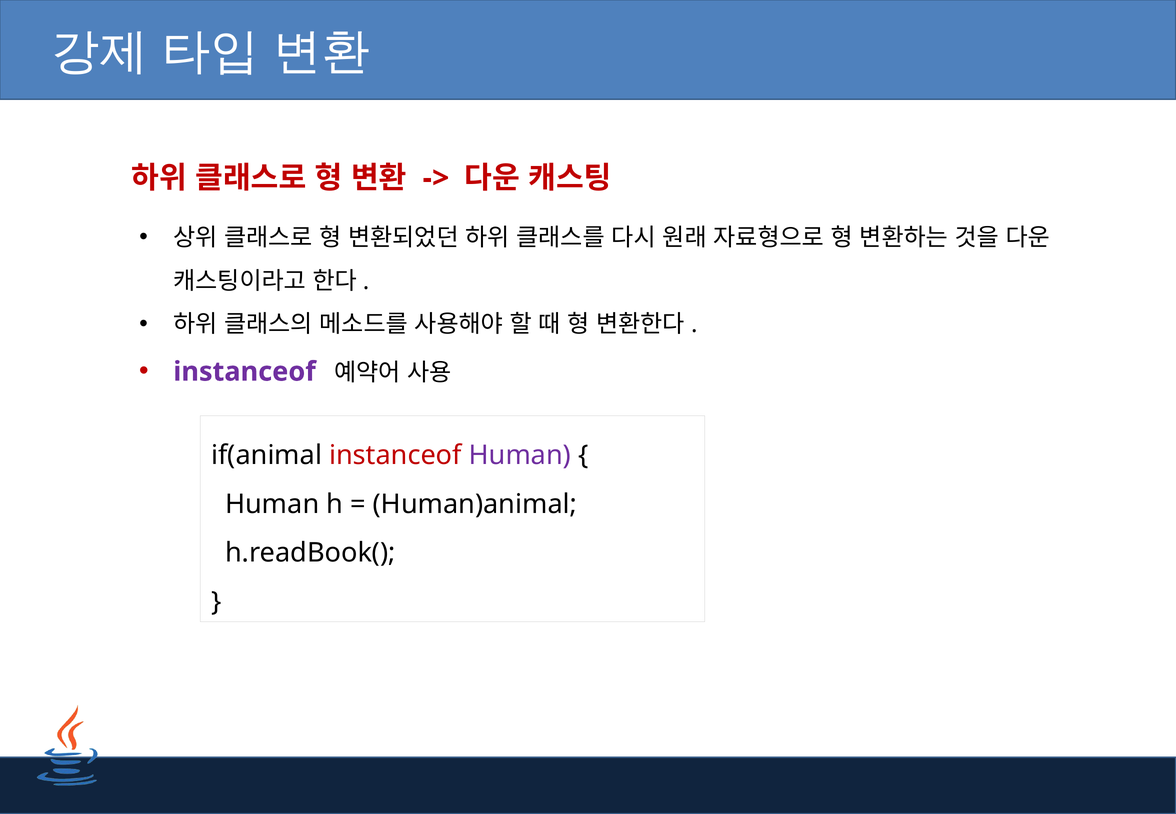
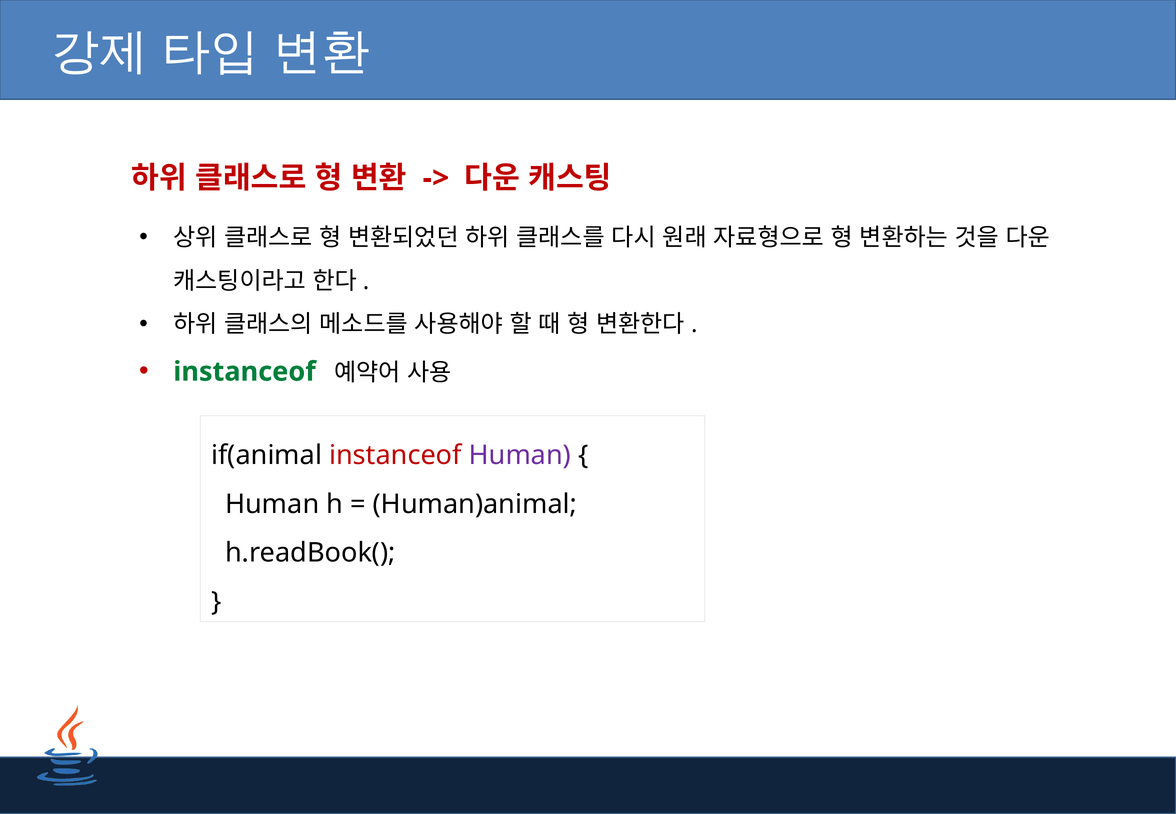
instanceof at (245, 372) colour: purple -> green
